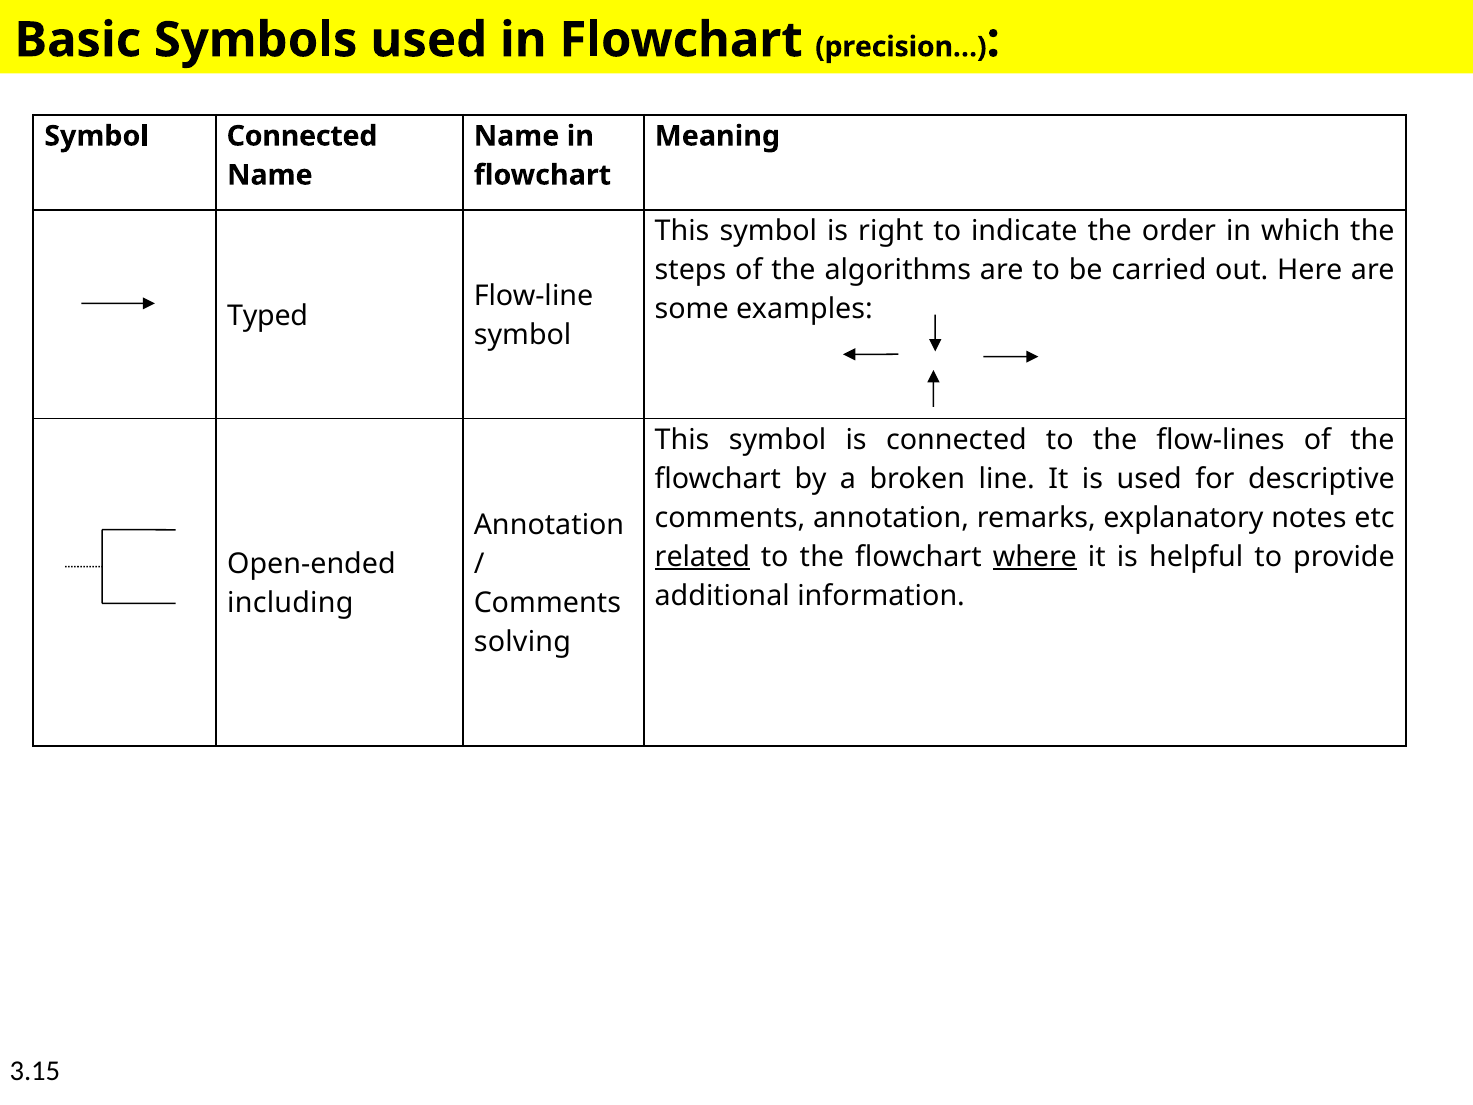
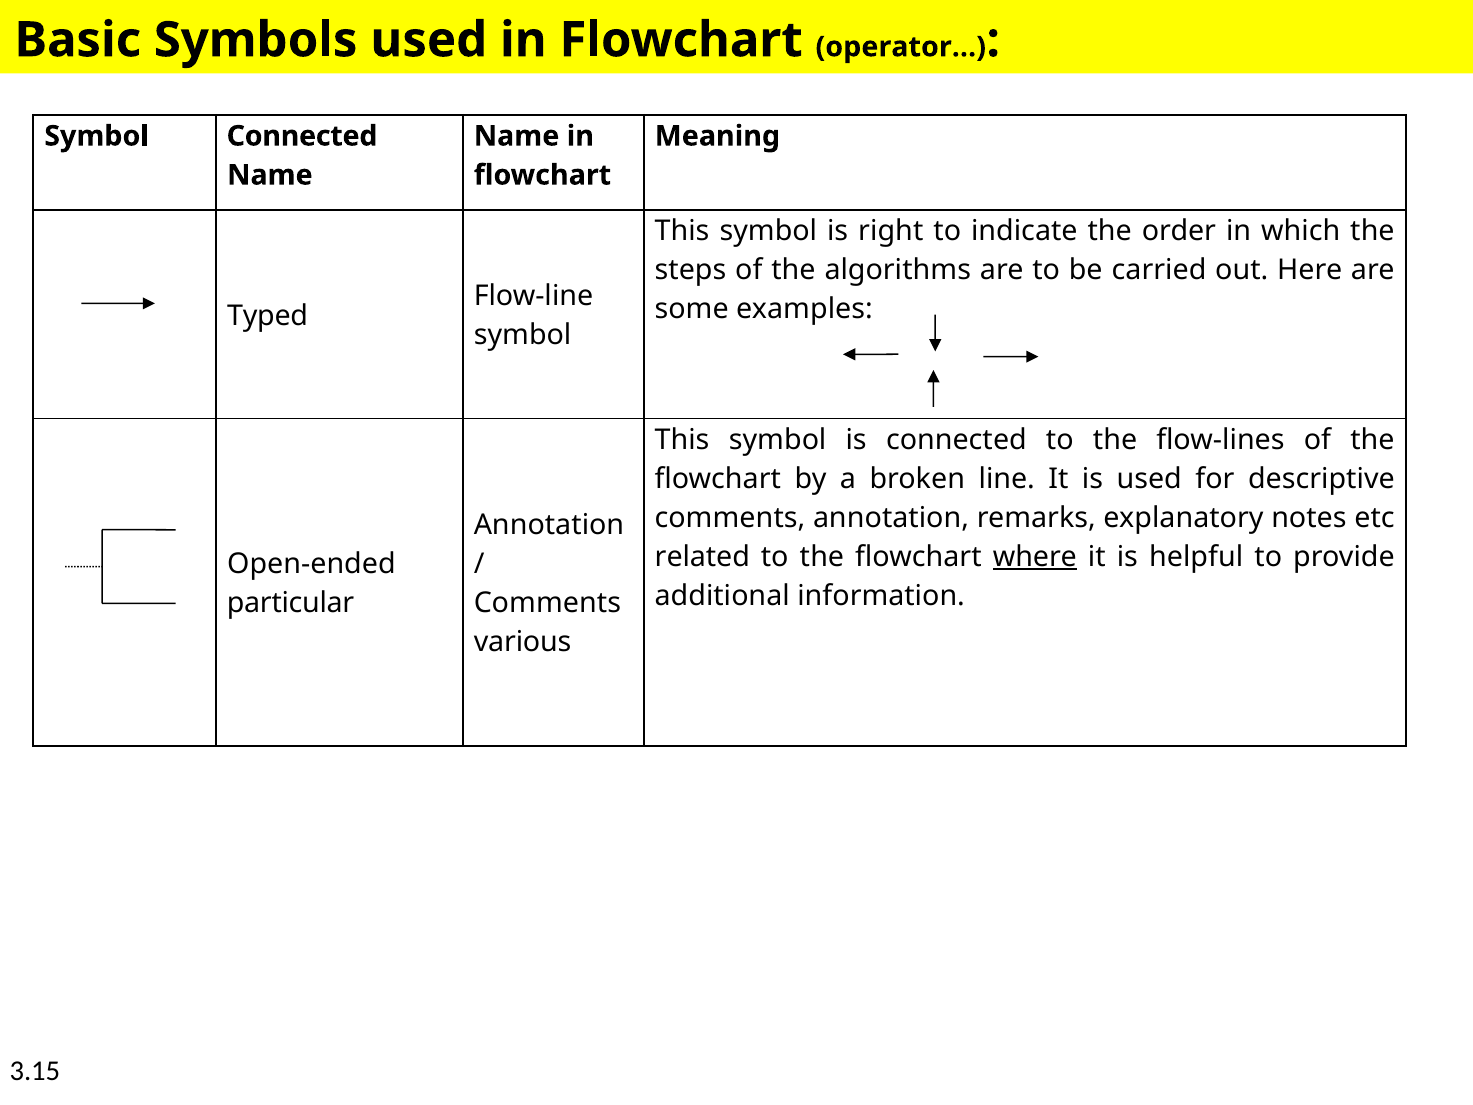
precision…: precision… -> operator…
related underline: present -> none
including: including -> particular
solving: solving -> various
